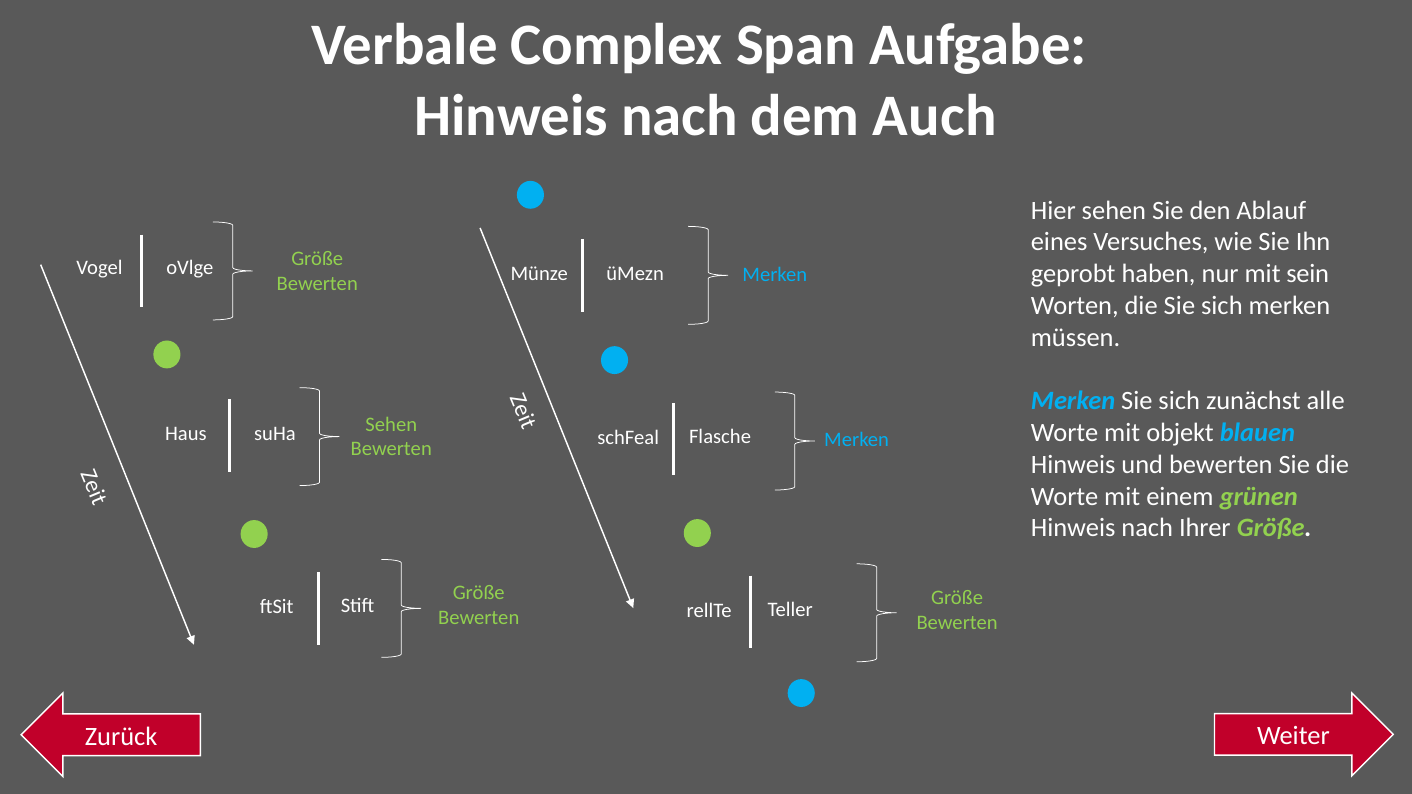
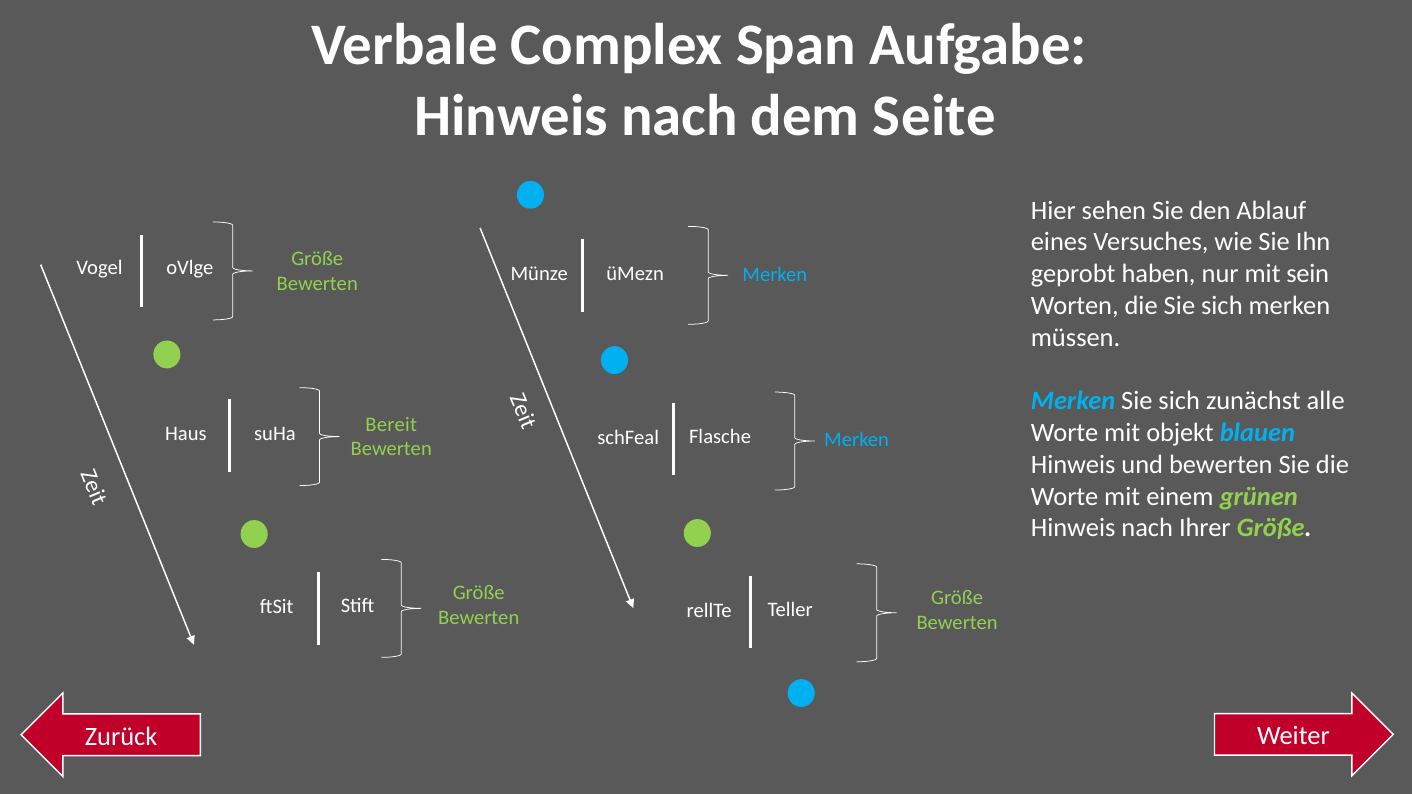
Auch: Auch -> Seite
Sehen at (391, 424): Sehen -> Bereit
